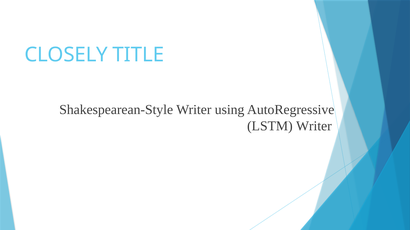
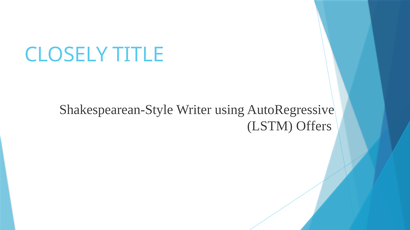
LSTM Writer: Writer -> Offers
